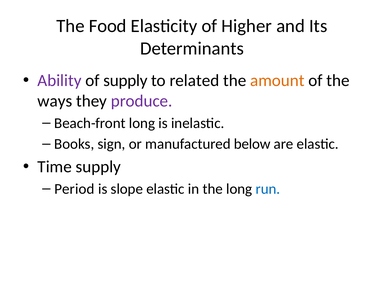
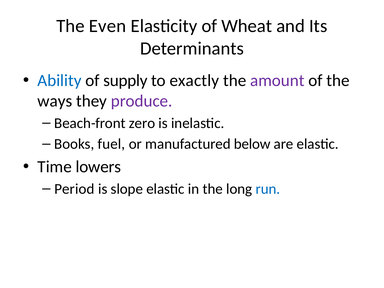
Food: Food -> Even
Higher: Higher -> Wheat
Ability colour: purple -> blue
related: related -> exactly
amount colour: orange -> purple
Beach-front long: long -> zero
sign: sign -> fuel
Time supply: supply -> lowers
